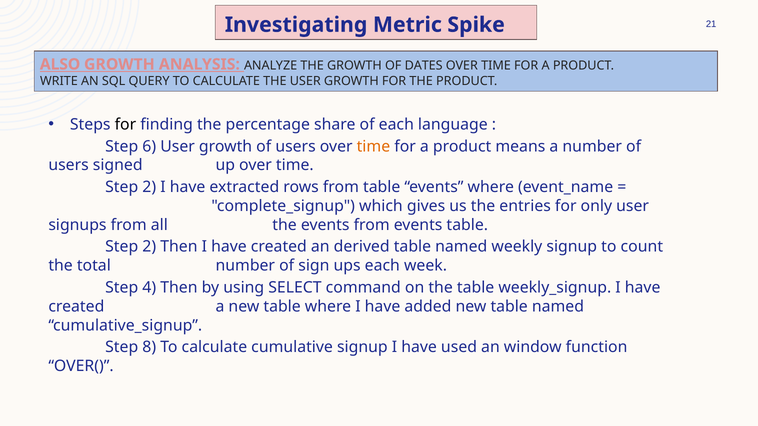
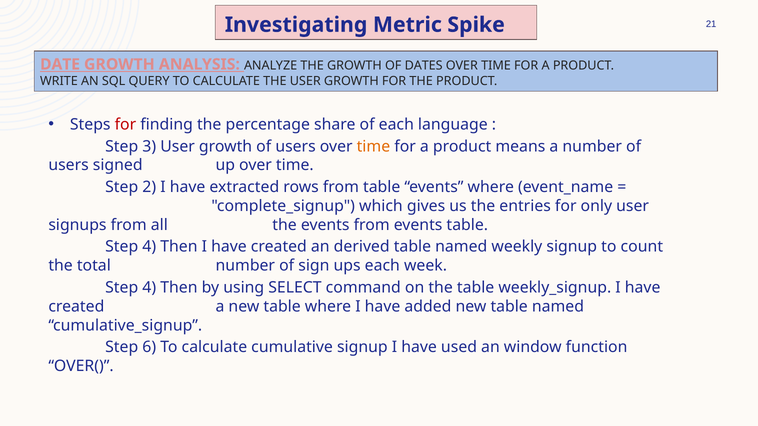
ALSO: ALSO -> DATE
for at (125, 125) colour: black -> red
6: 6 -> 3
2 at (149, 247): 2 -> 4
8: 8 -> 6
